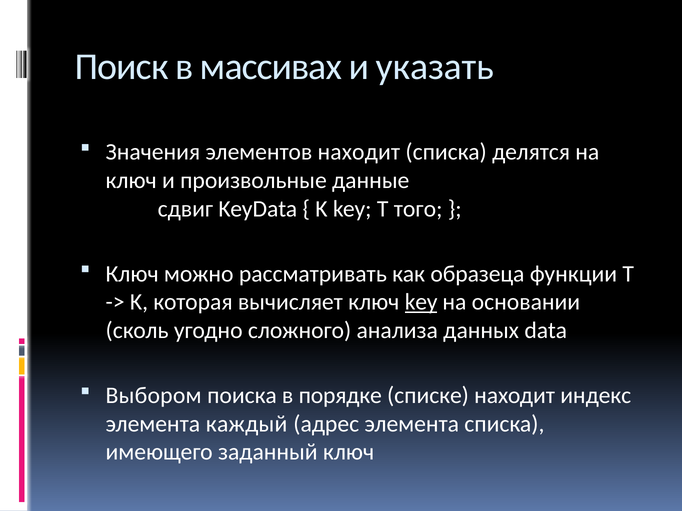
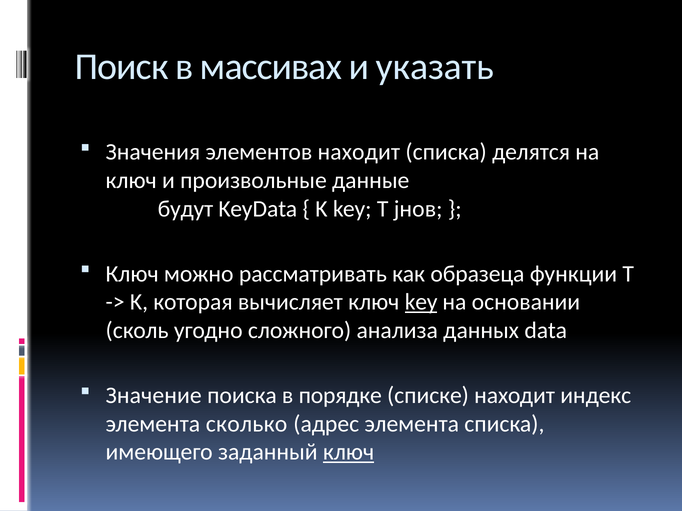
сдвиг: сдвиг -> будут
того: того -> jнов
Выбором: Выбором -> Значение
каждый: каждый -> сколько
ключ at (349, 453) underline: none -> present
